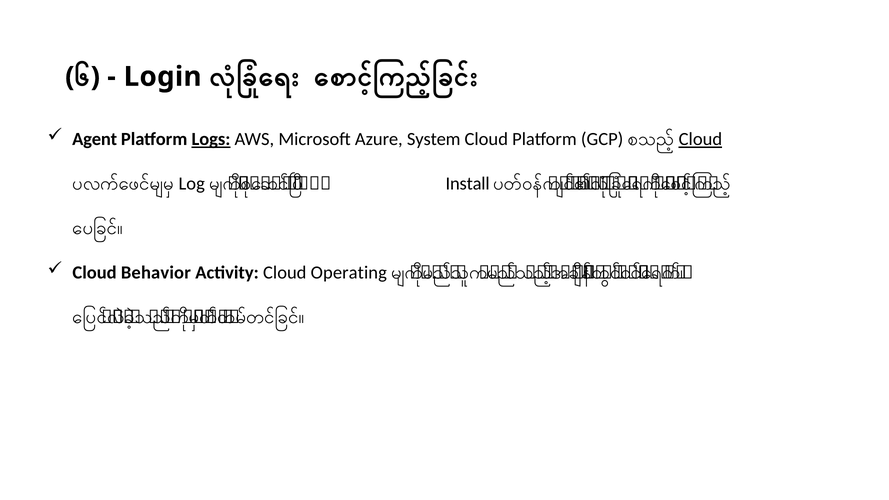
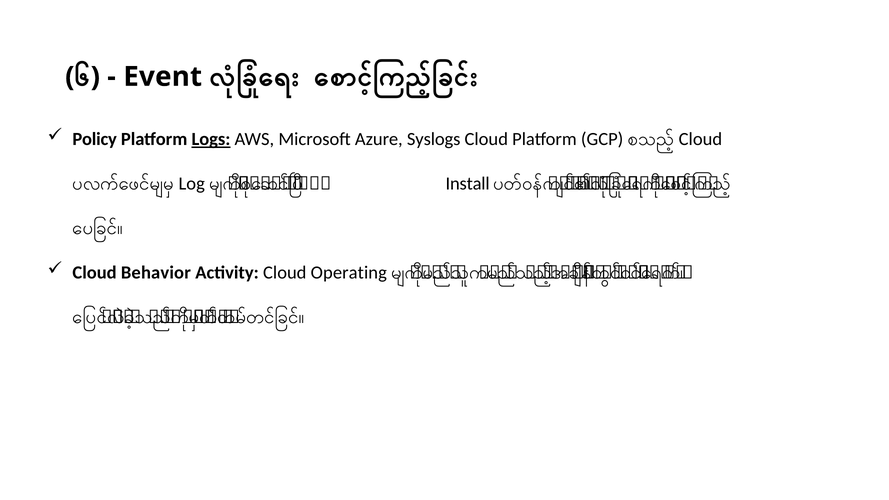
Login: Login -> Event
Agent: Agent -> Policy
System: System -> Syslogs
Cloud at (700, 139) underline: present -> none
